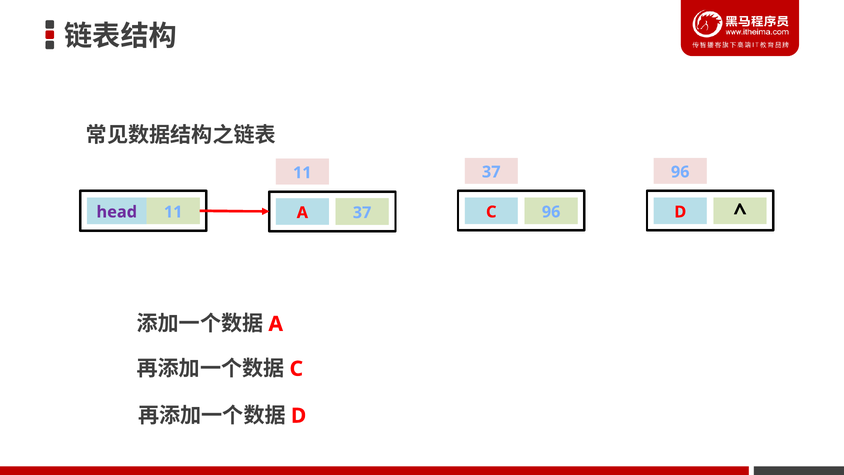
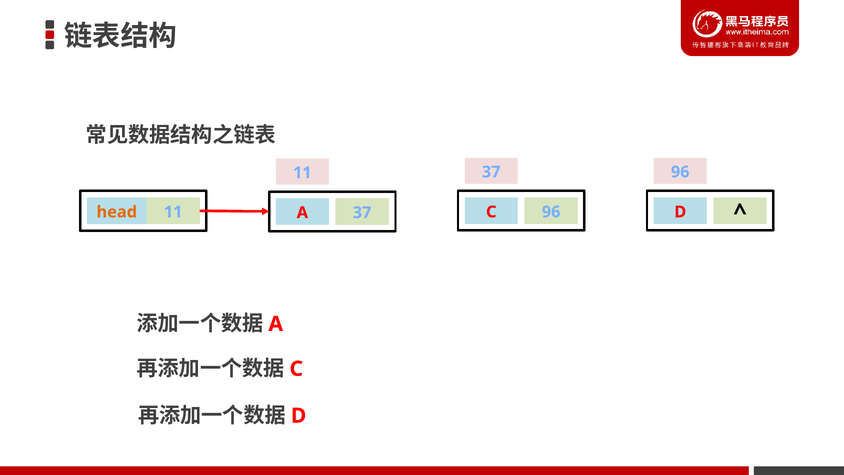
head colour: purple -> orange
